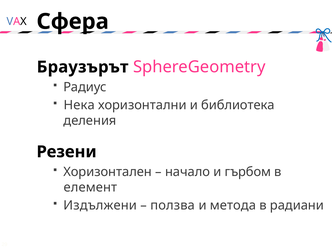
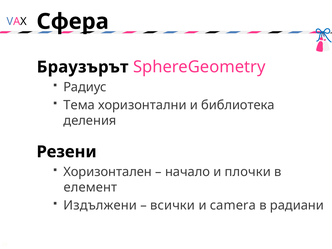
Нека: Нека -> Тема
гърбом: гърбом -> плочки
ползва: ползва -> всички
метода: метода -> camera
